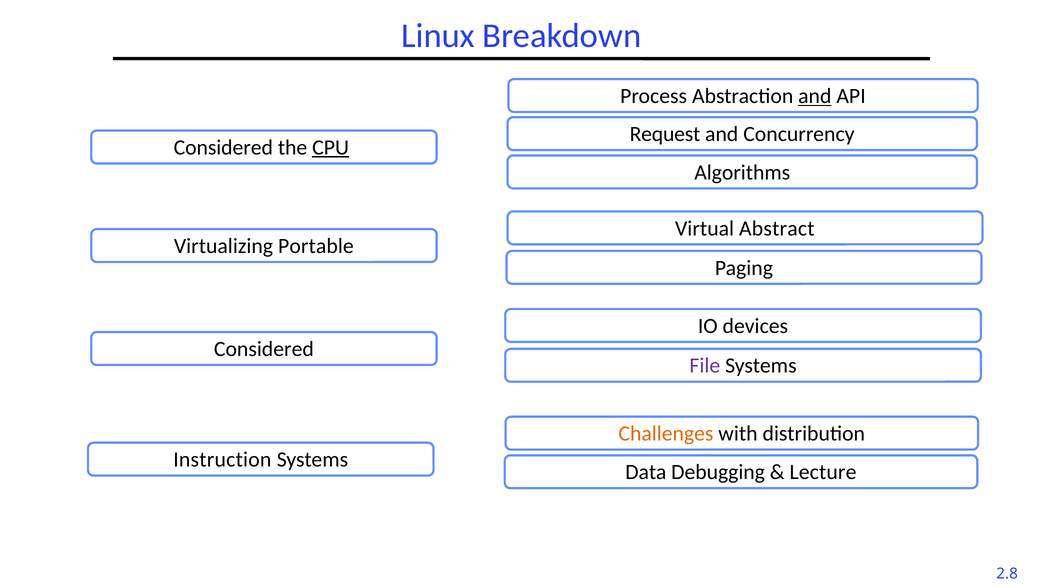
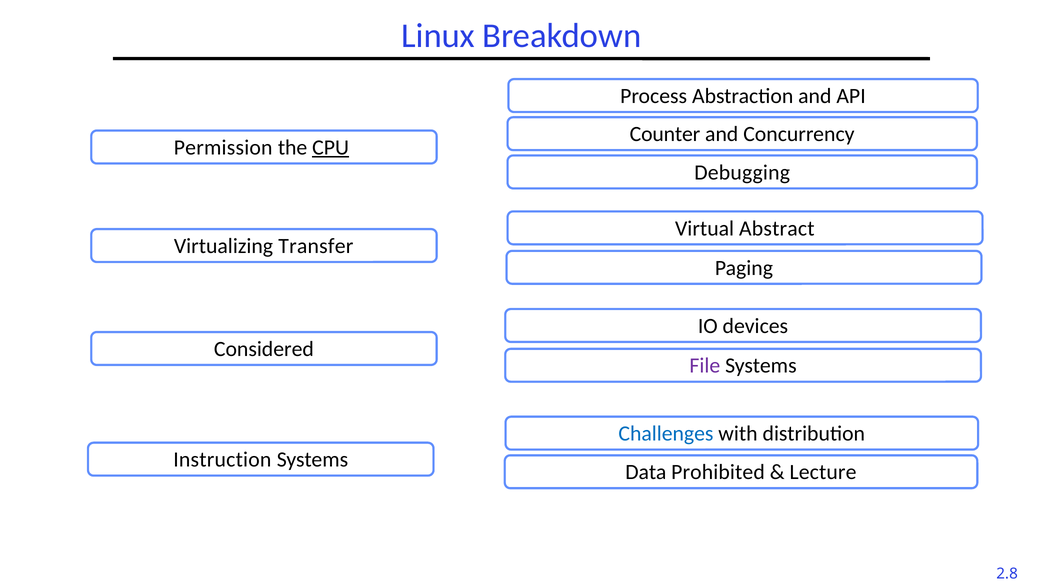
and at (815, 96) underline: present -> none
Request: Request -> Counter
Considered at (223, 148): Considered -> Permission
Algorithms: Algorithms -> Debugging
Portable: Portable -> Transfer
Challenges colour: orange -> blue
Debugging: Debugging -> Prohibited
